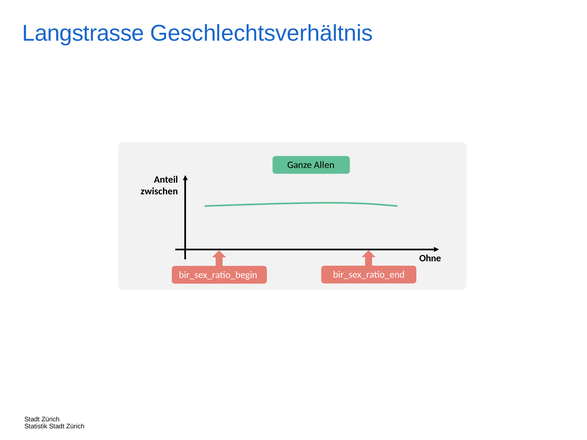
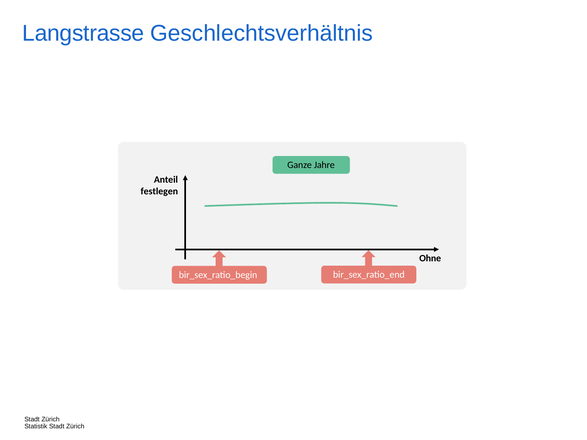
Allen: Allen -> Jahre
zwischen: zwischen -> festlegen
